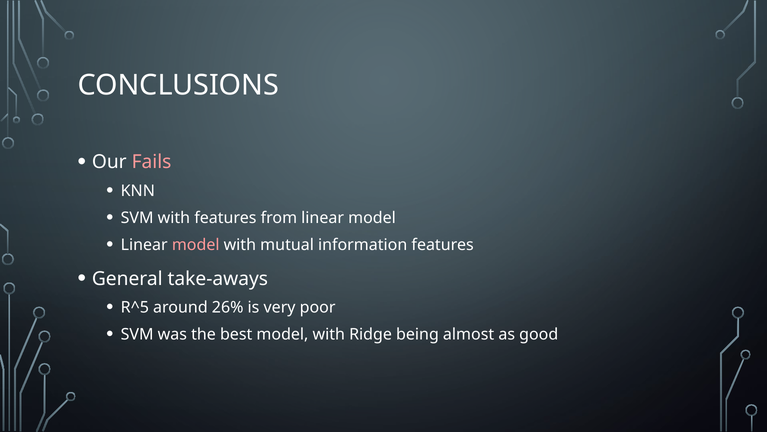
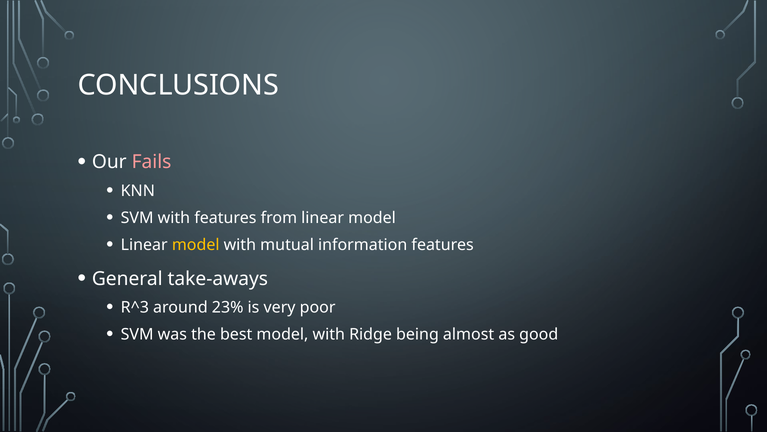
model at (196, 245) colour: pink -> yellow
R^5: R^5 -> R^3
26%: 26% -> 23%
